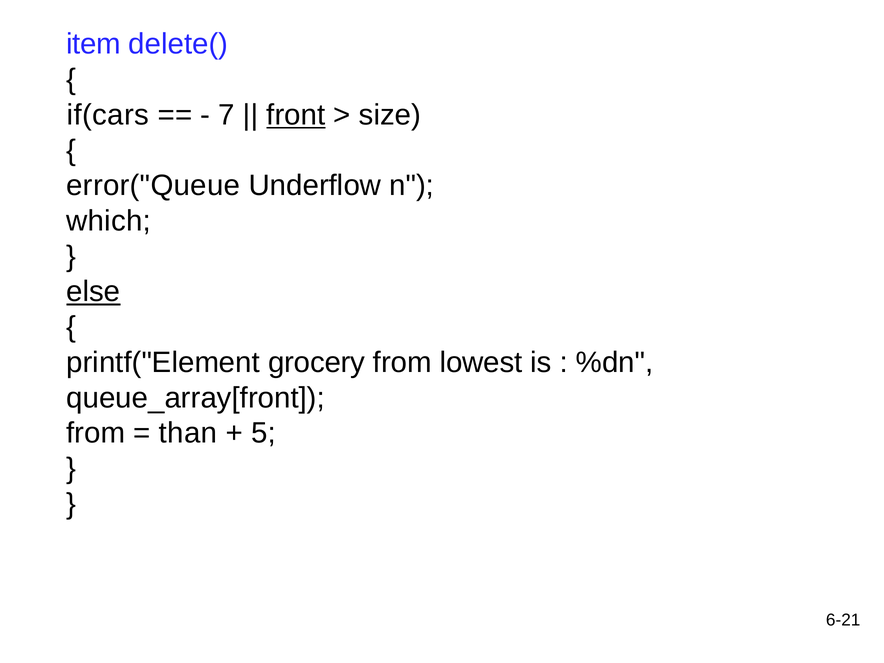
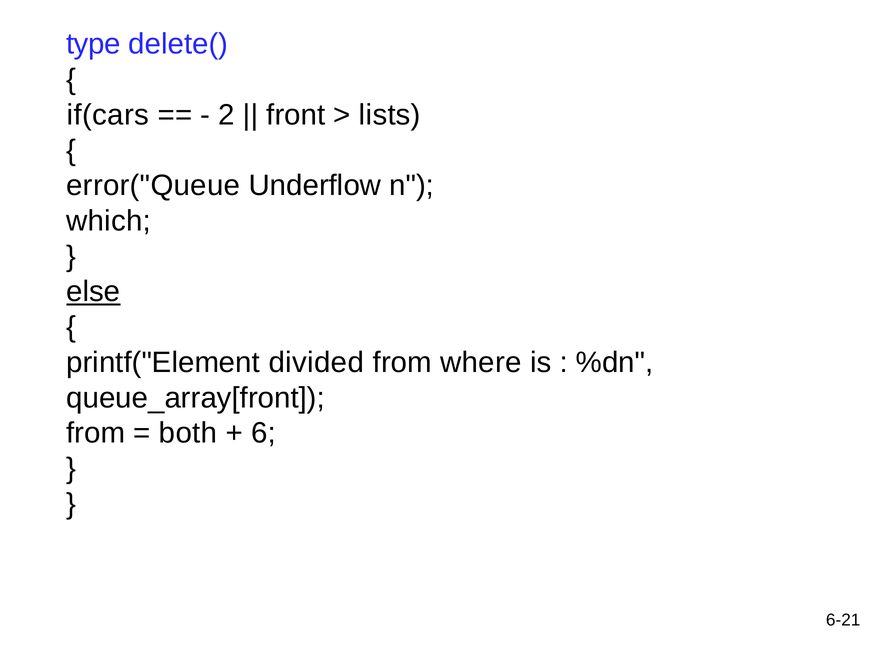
item: item -> type
7: 7 -> 2
front underline: present -> none
size: size -> lists
grocery: grocery -> divided
lowest: lowest -> where
than: than -> both
5: 5 -> 6
